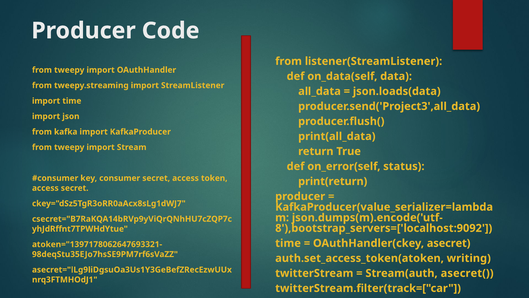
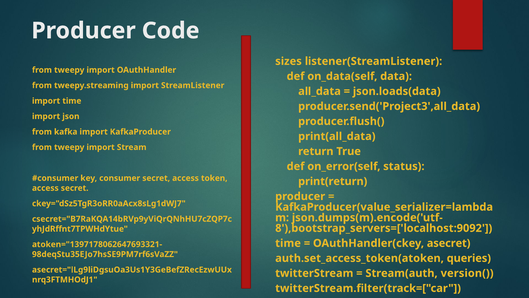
from at (289, 61): from -> sizes
writing: writing -> queries
asecret(: asecret( -> version(
